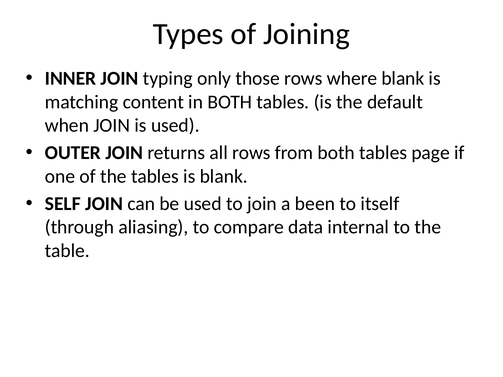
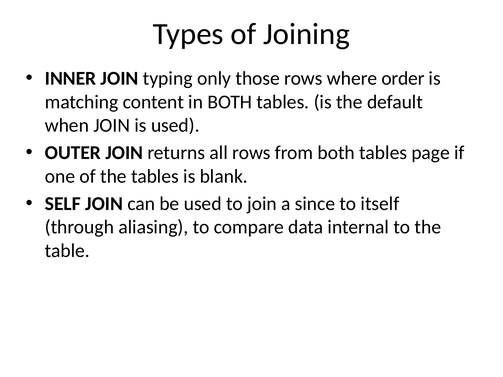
where blank: blank -> order
been: been -> since
